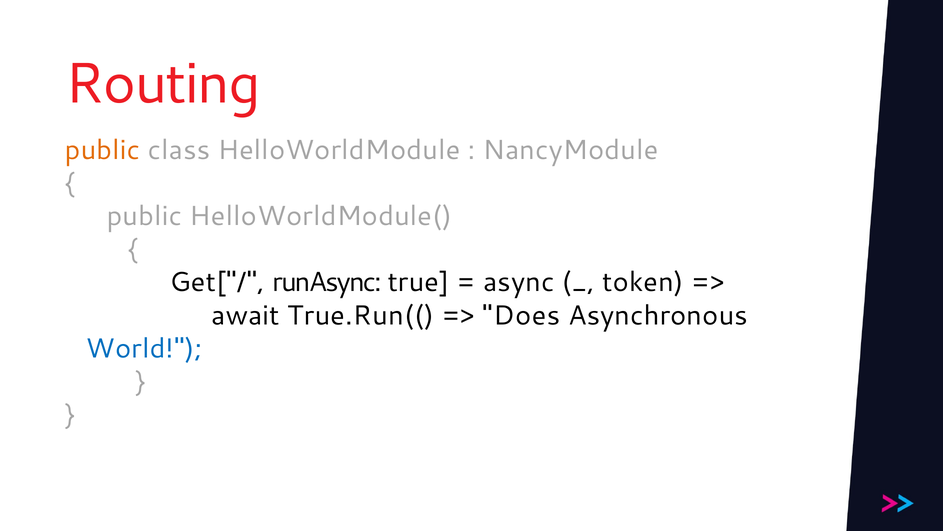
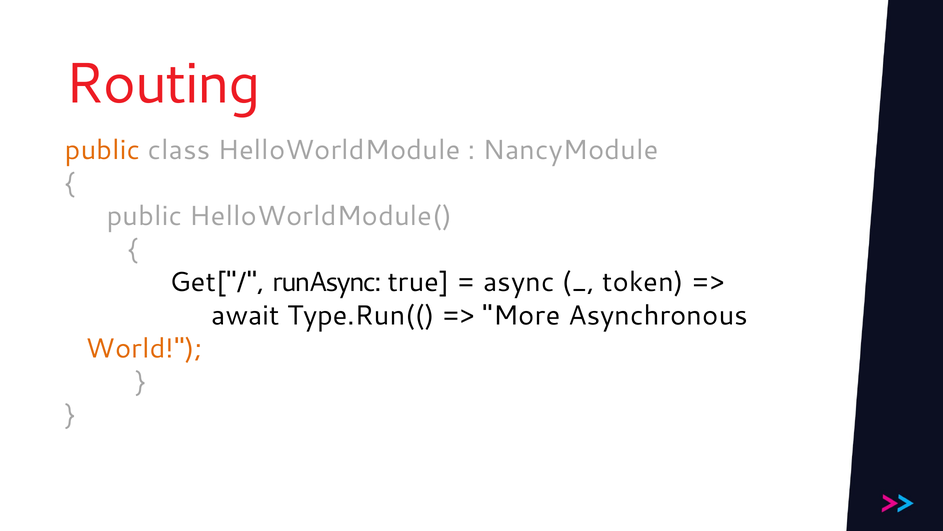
True.Run((: True.Run(( -> Type.Run((
Does: Does -> More
World colour: blue -> orange
